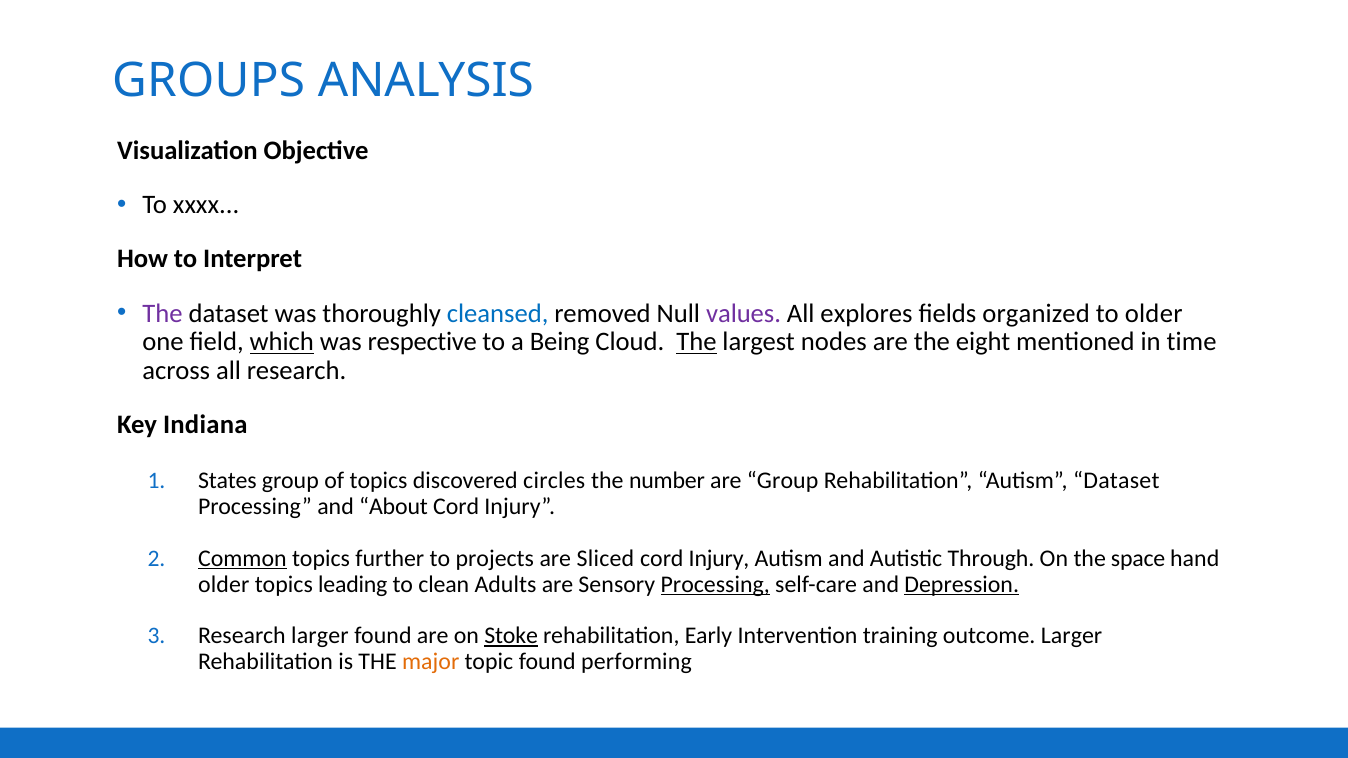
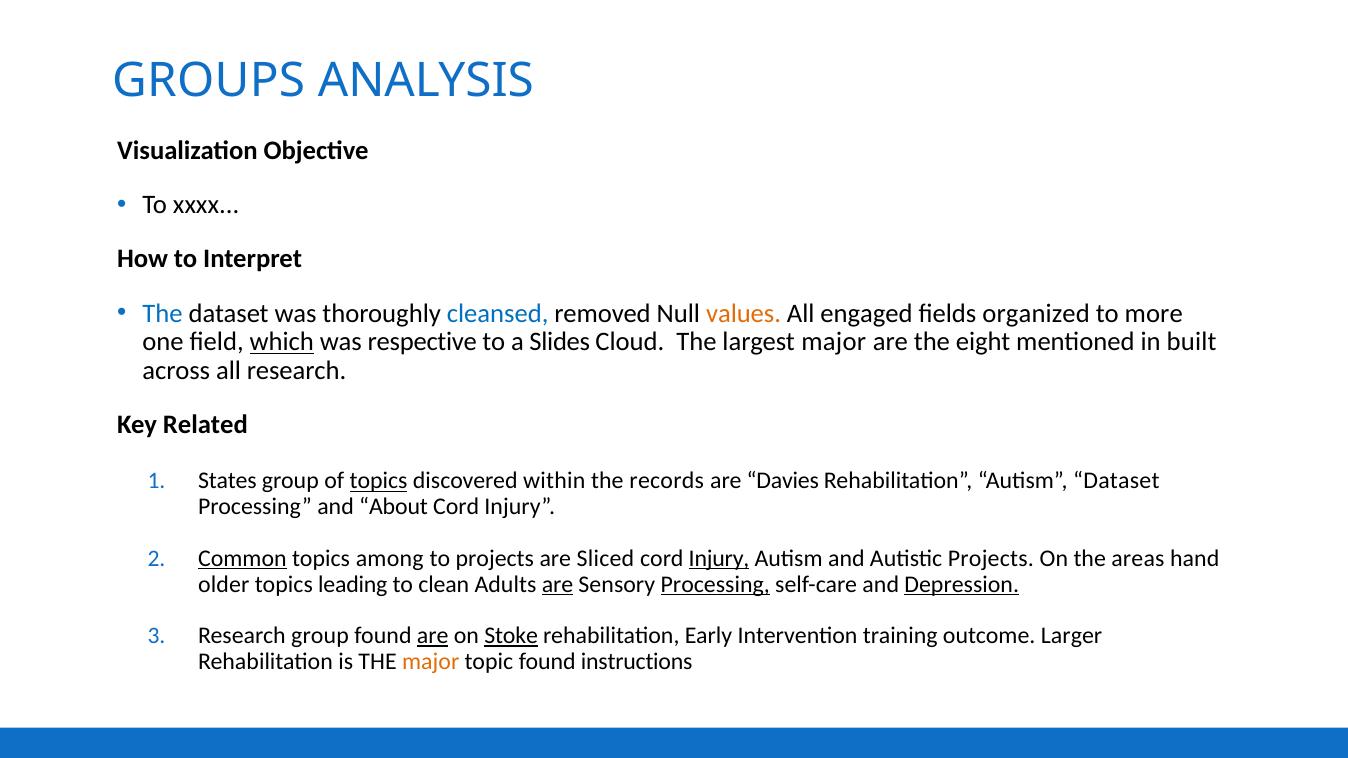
The at (163, 313) colour: purple -> blue
values colour: purple -> orange
explores: explores -> engaged
to older: older -> more
Being: Being -> Slides
The at (696, 342) underline: present -> none
largest nodes: nodes -> major
time: time -> built
Indiana: Indiana -> Related
topics at (378, 481) underline: none -> present
circles: circles -> within
number: number -> records
are Group: Group -> Davies
further: further -> among
Injury at (719, 559) underline: none -> present
Autistic Through: Through -> Projects
space: space -> areas
are at (557, 584) underline: none -> present
Research larger: larger -> group
are at (433, 636) underline: none -> present
performing: performing -> instructions
